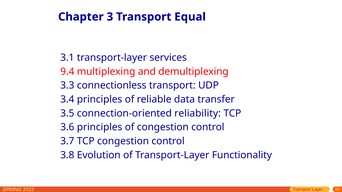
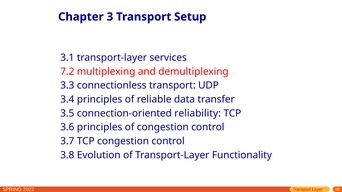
Equal: Equal -> Setup
9.4: 9.4 -> 7.2
